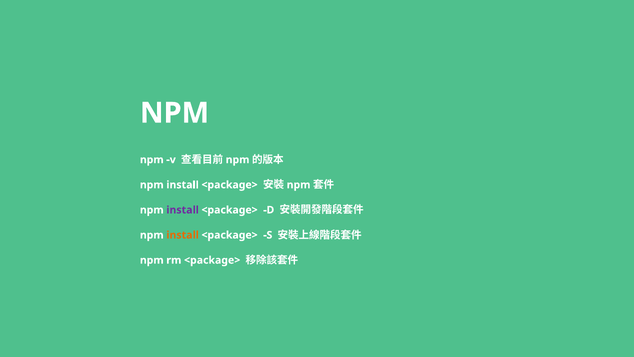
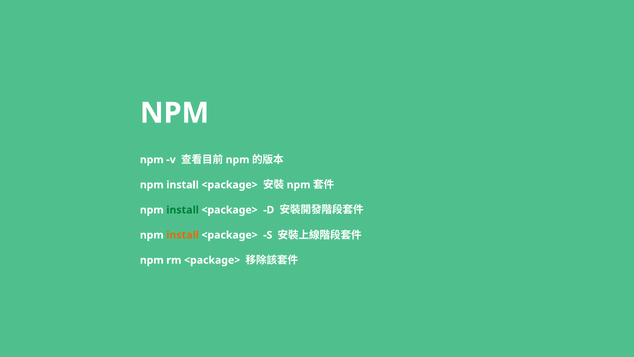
install at (183, 210) colour: purple -> green
